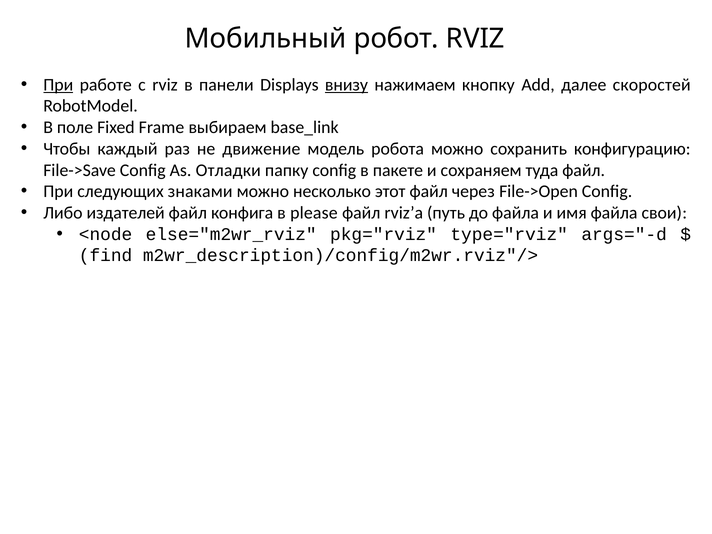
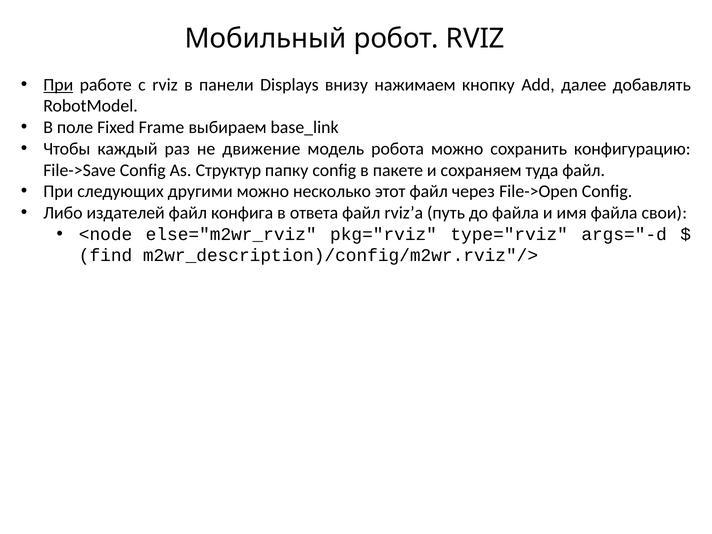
внизу underline: present -> none
скоростей: скоростей -> добавлять
Отладки: Отладки -> Структур
знаками: знаками -> другими
please: please -> ответа
